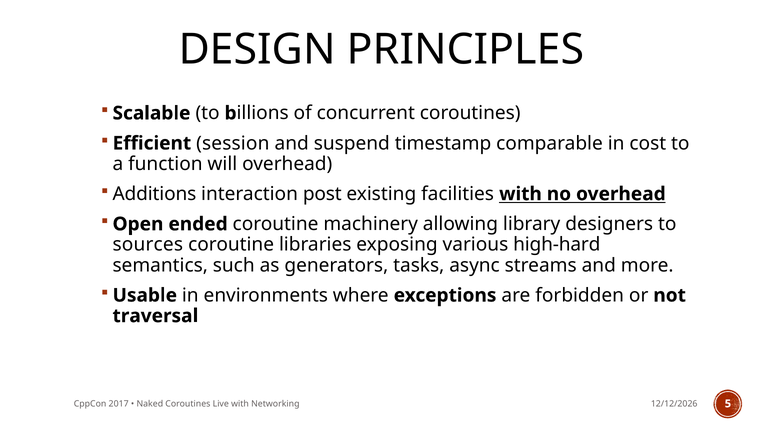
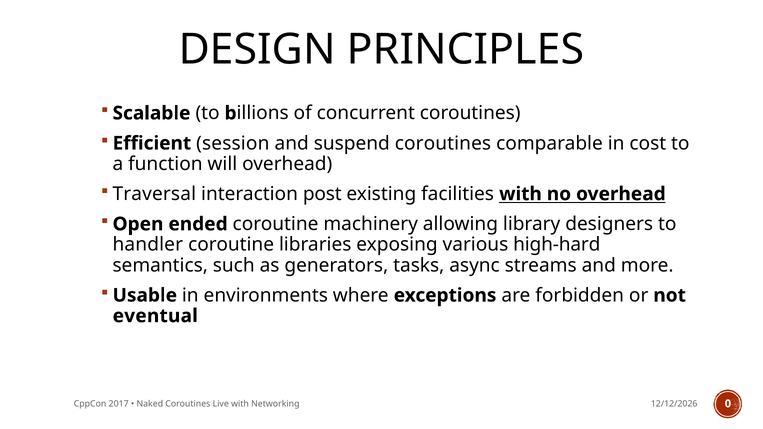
suspend timestamp: timestamp -> coroutines
Additions: Additions -> Traversal
sources: sources -> handler
traversal: traversal -> eventual
5: 5 -> 0
